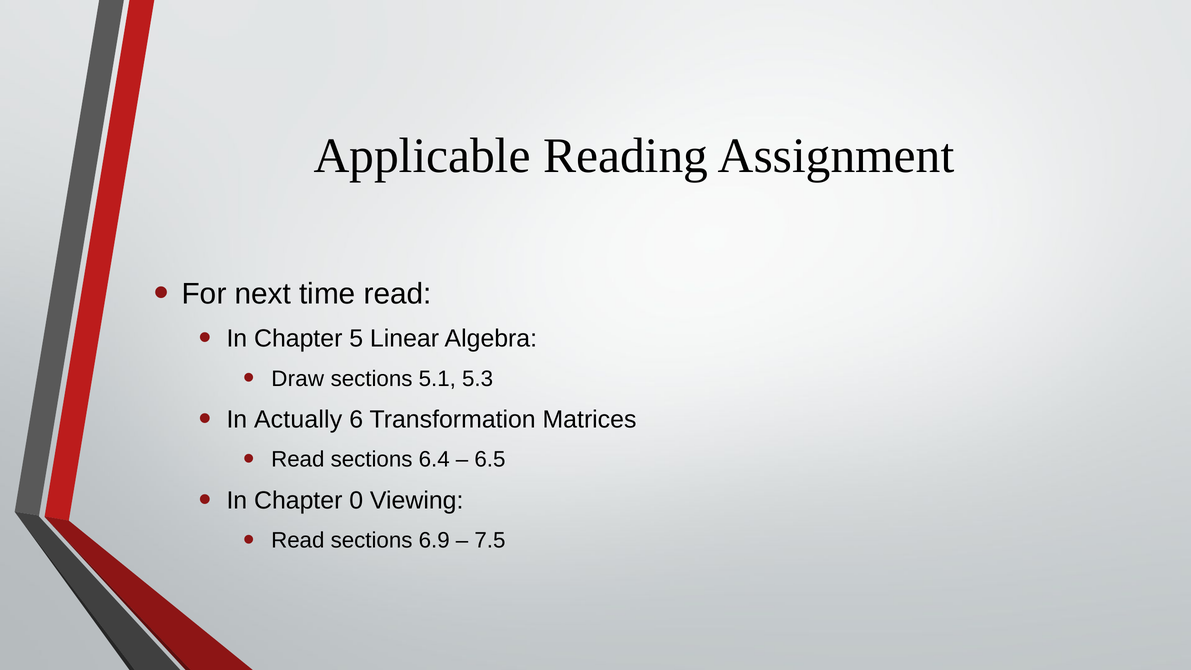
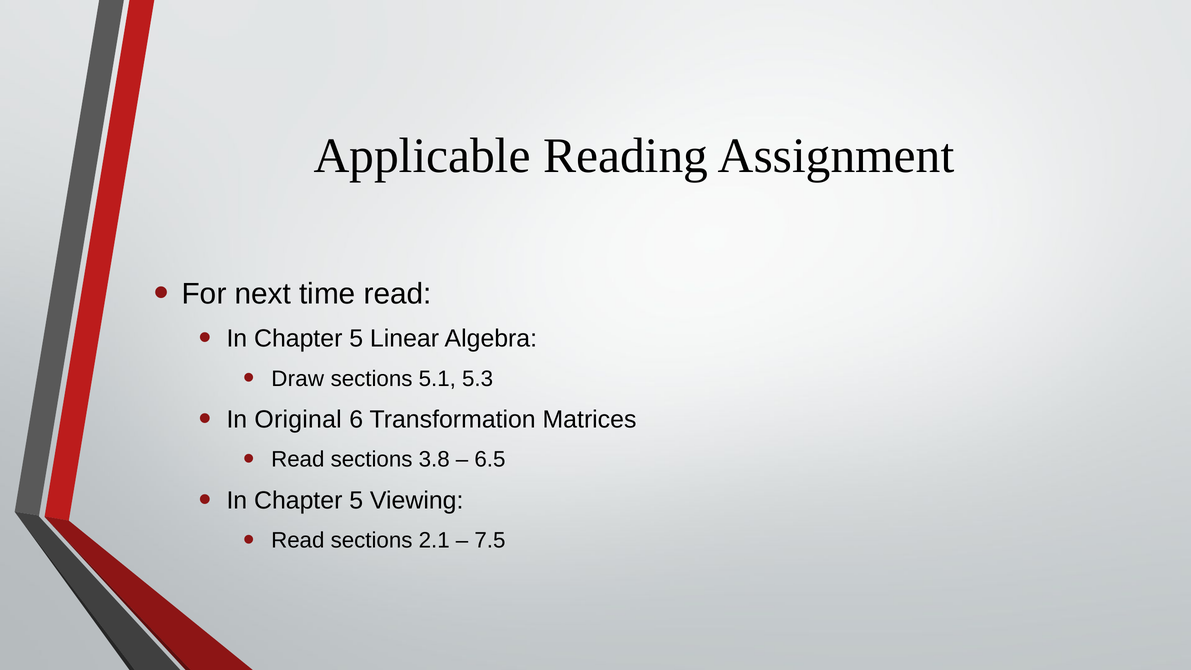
Actually: Actually -> Original
6.4: 6.4 -> 3.8
0 at (356, 500): 0 -> 5
6.9: 6.9 -> 2.1
